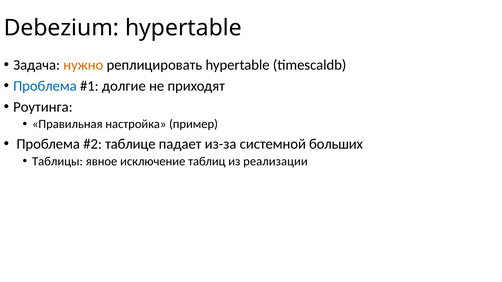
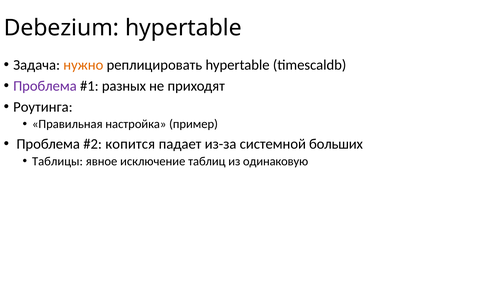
Проблема at (45, 86) colour: blue -> purple
долгие: долгие -> разных
таблице: таблице -> копится
реализации: реализации -> одинаковую
